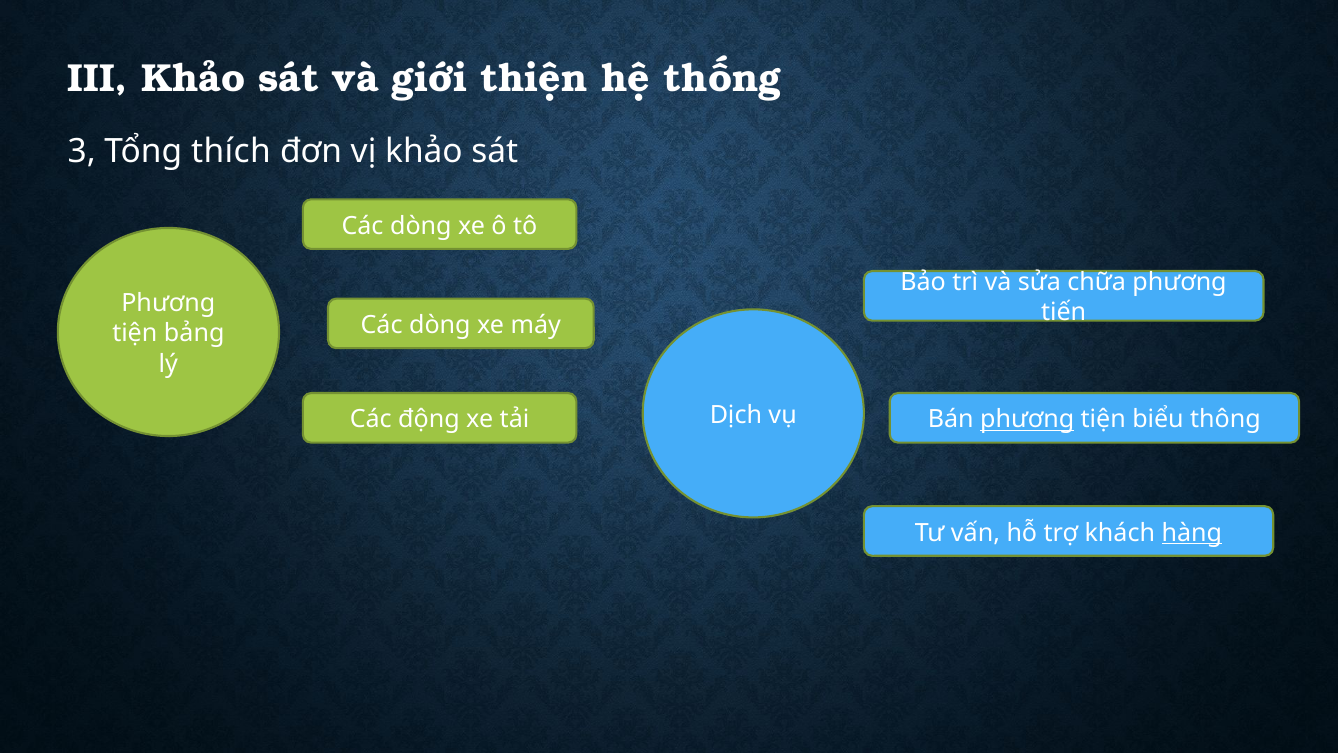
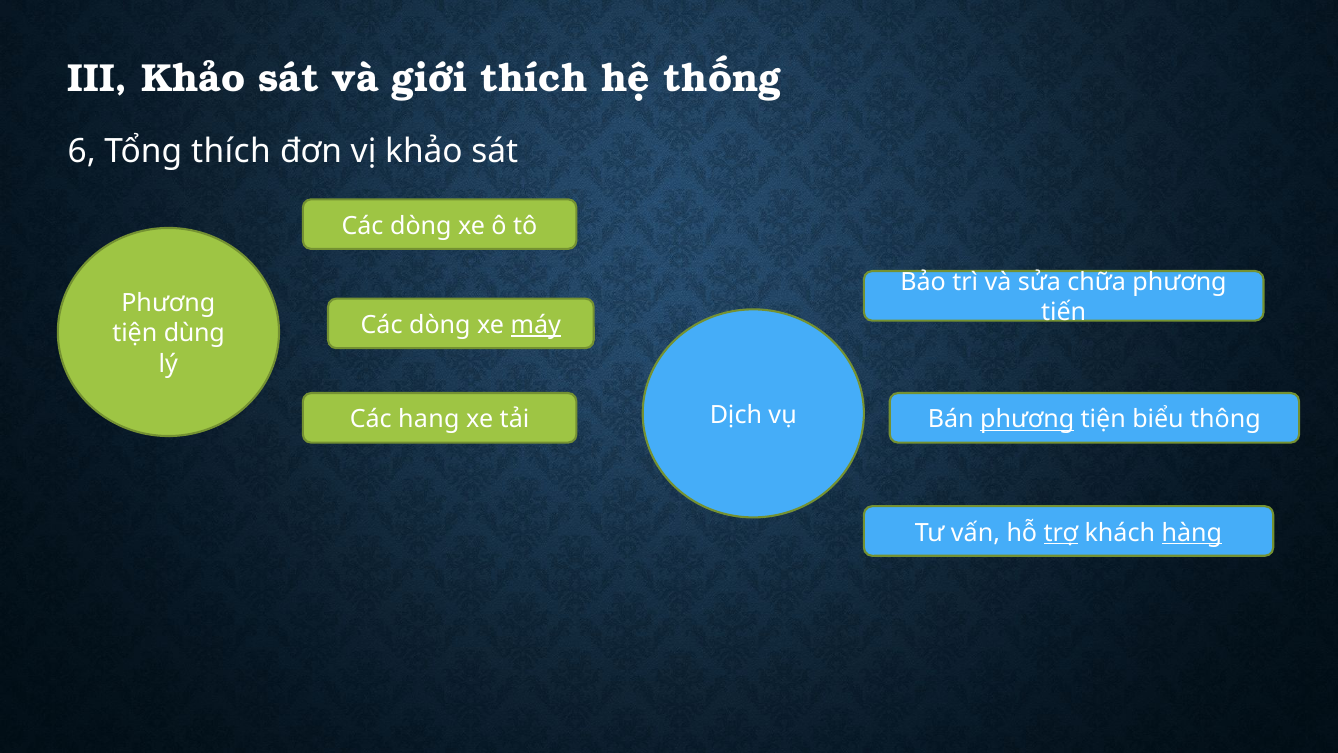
giới thiện: thiện -> thích
3: 3 -> 6
máy underline: none -> present
bảng: bảng -> dùng
động: động -> hang
trợ underline: none -> present
